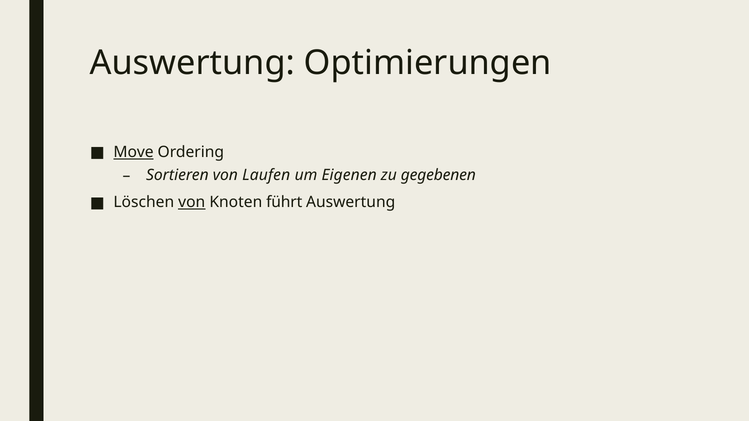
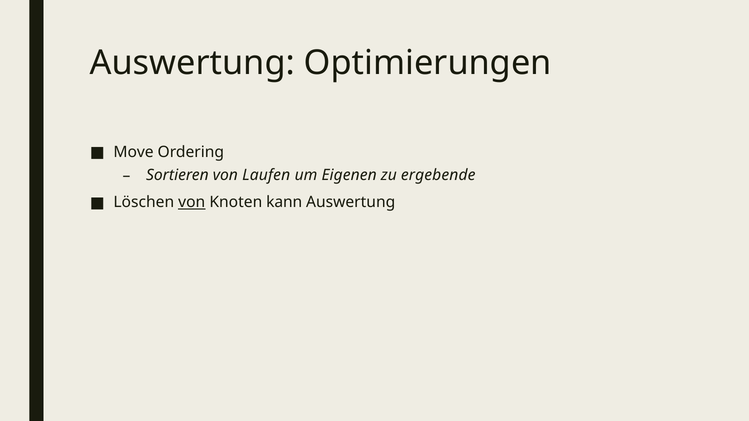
Move underline: present -> none
gegebenen: gegebenen -> ergebende
führt: führt -> kann
